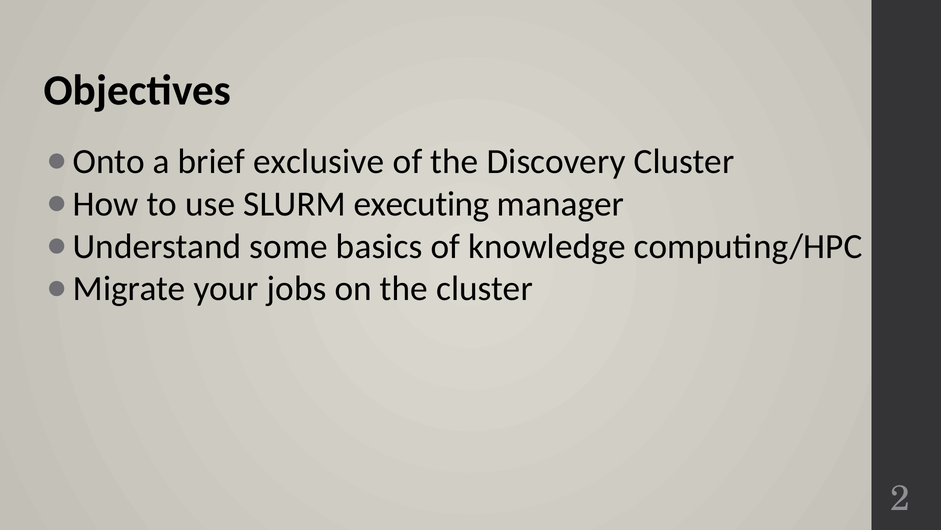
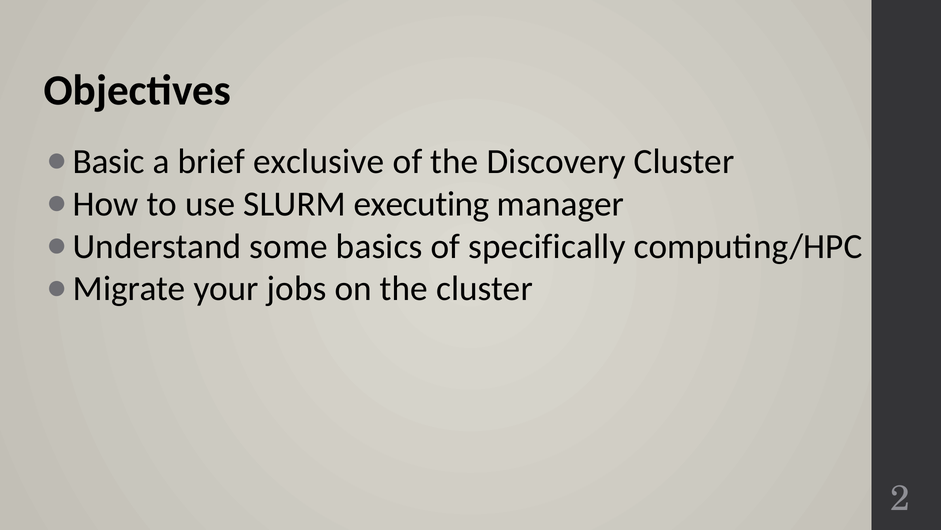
Onto: Onto -> Basic
knowledge: knowledge -> specifically
